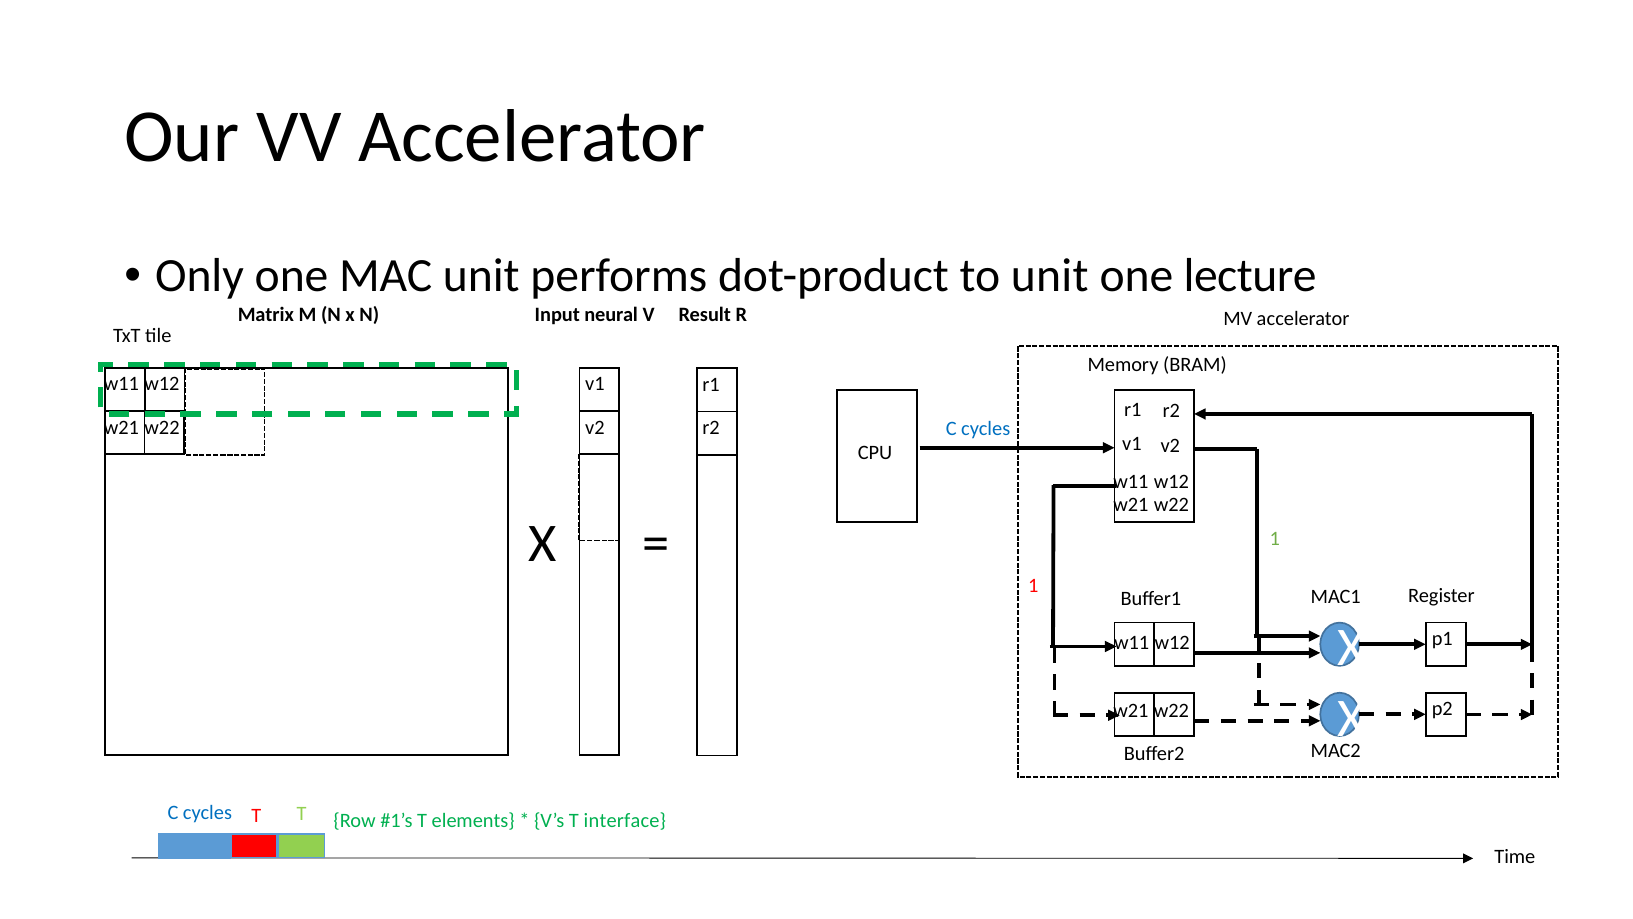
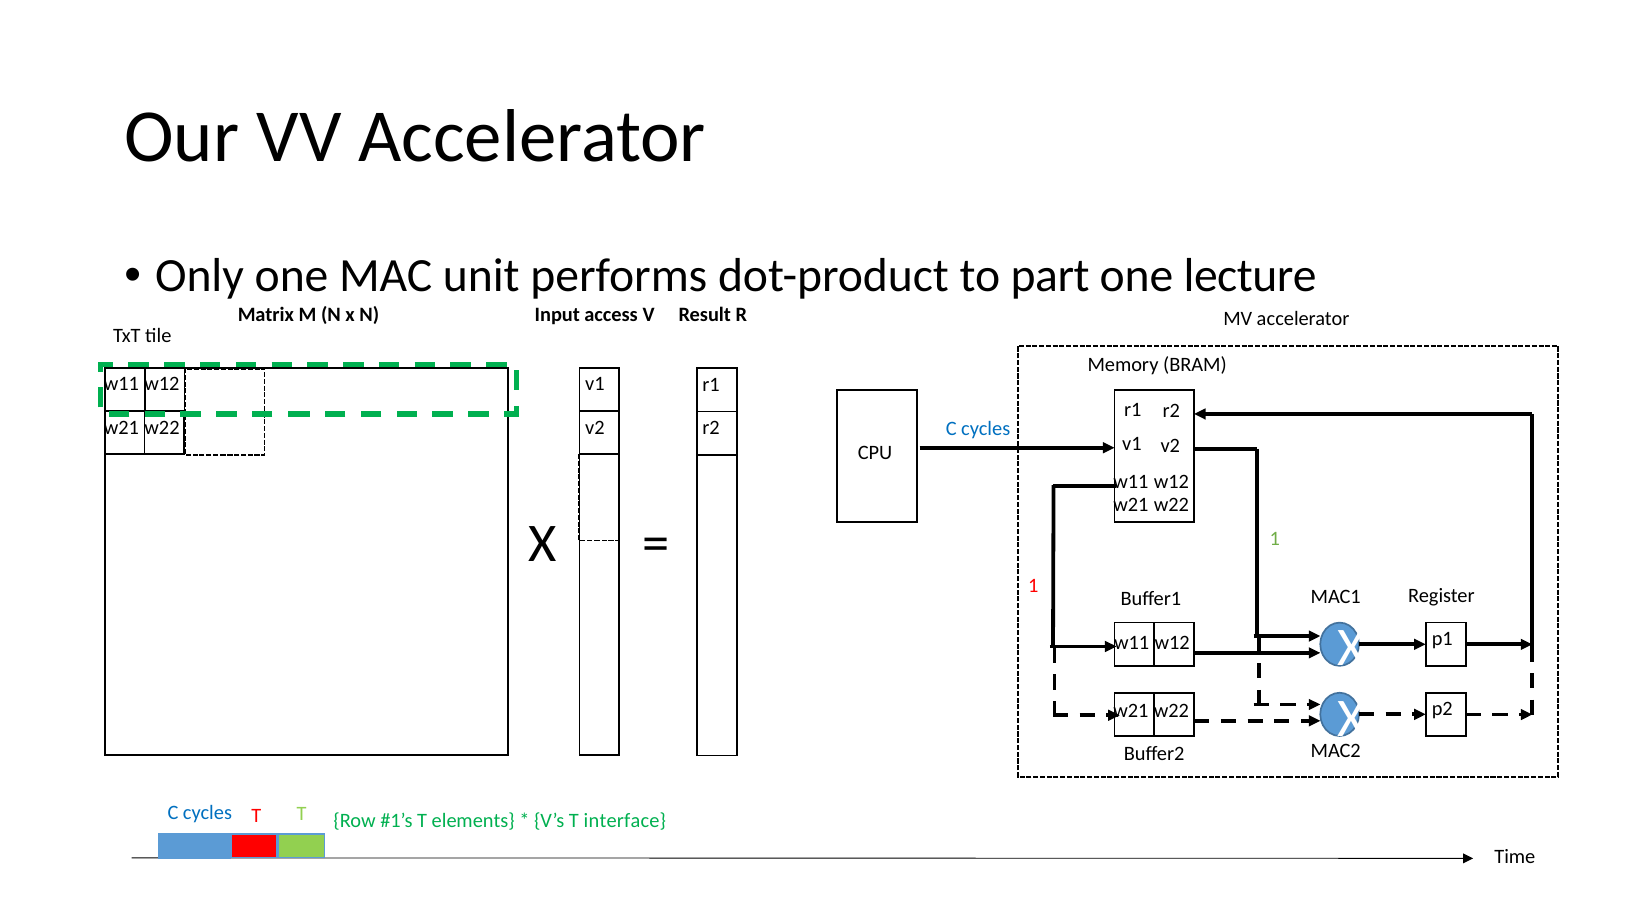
to unit: unit -> part
neural: neural -> access
